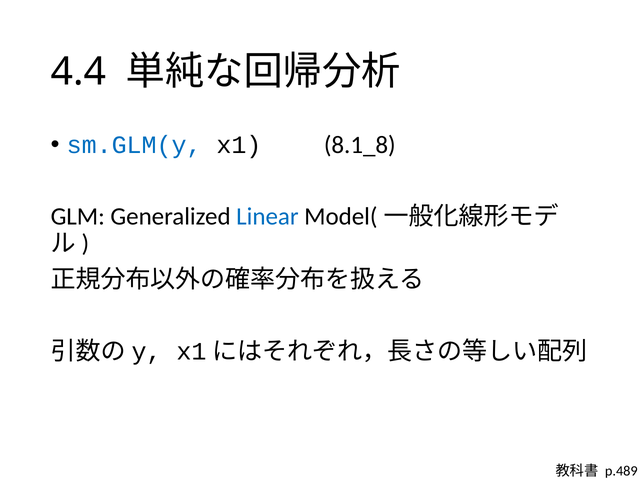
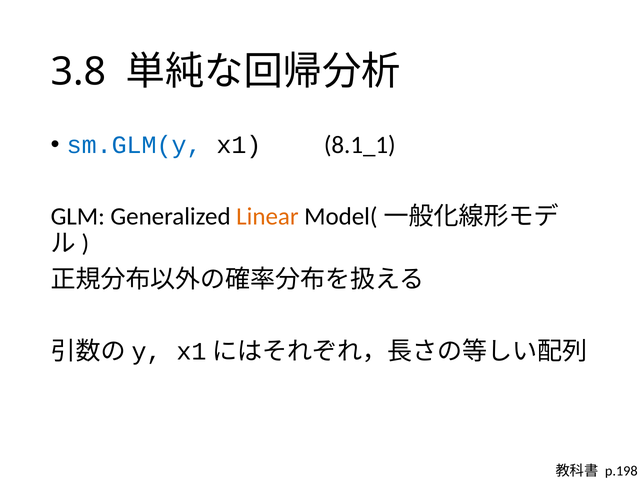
4.4: 4.4 -> 3.8
8.1_8: 8.1_8 -> 8.1_1
Linear colour: blue -> orange
p.489: p.489 -> p.198
